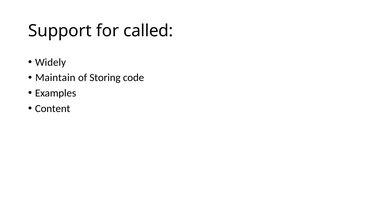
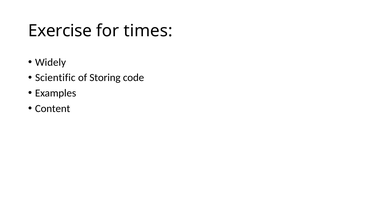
Support: Support -> Exercise
called: called -> times
Maintain: Maintain -> Scientific
